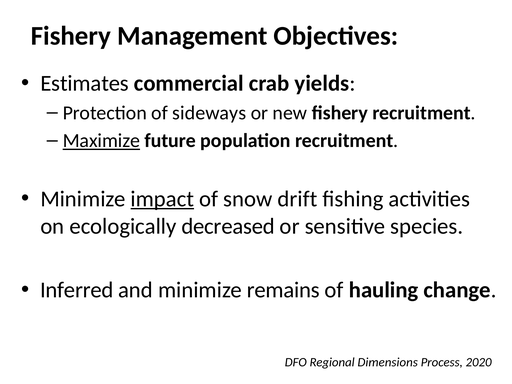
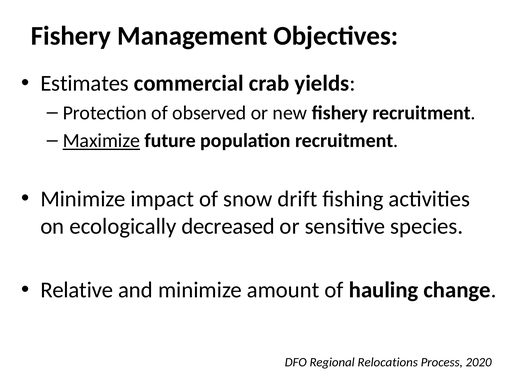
sideways: sideways -> observed
impact underline: present -> none
Inferred: Inferred -> Relative
remains: remains -> amount
Dimensions: Dimensions -> Relocations
